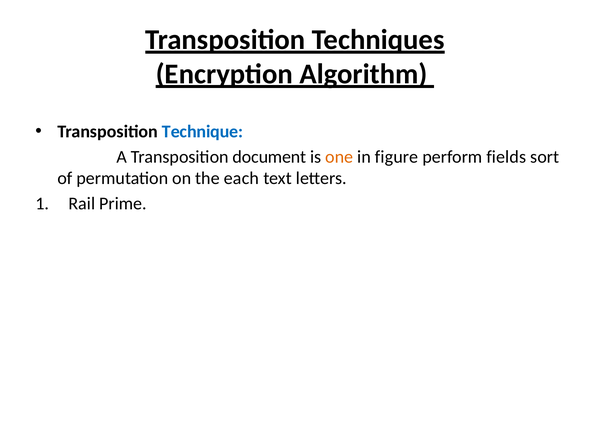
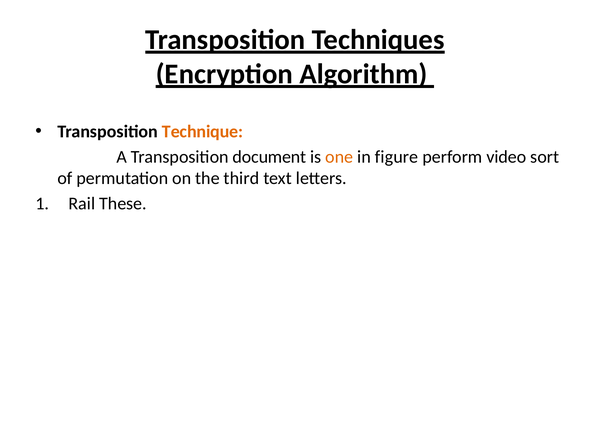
Technique colour: blue -> orange
fields: fields -> video
each: each -> third
Prime: Prime -> These
